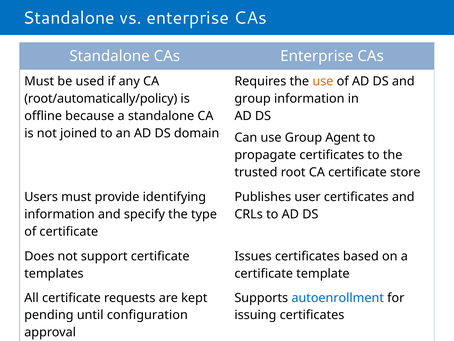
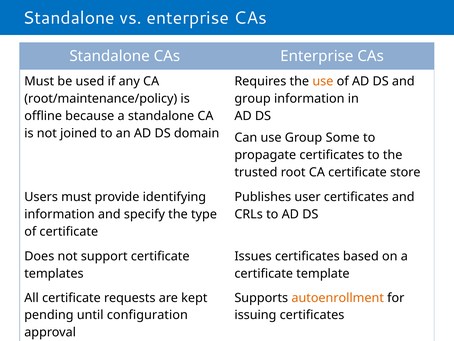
root/automatically/policy: root/automatically/policy -> root/maintenance/policy
Agent: Agent -> Some
autoenrollment colour: blue -> orange
